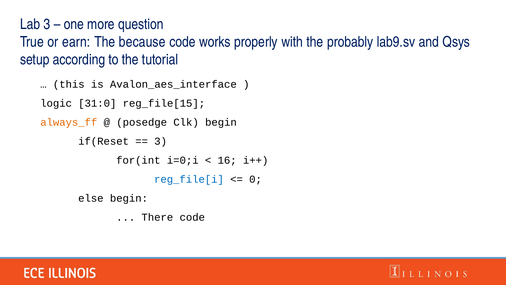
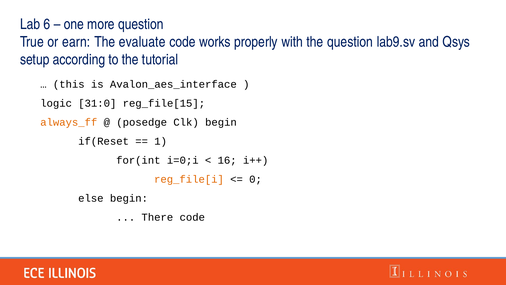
Lab 3: 3 -> 6
because: because -> evaluate
the probably: probably -> question
3 at (161, 141): 3 -> 1
reg_file[i colour: blue -> orange
